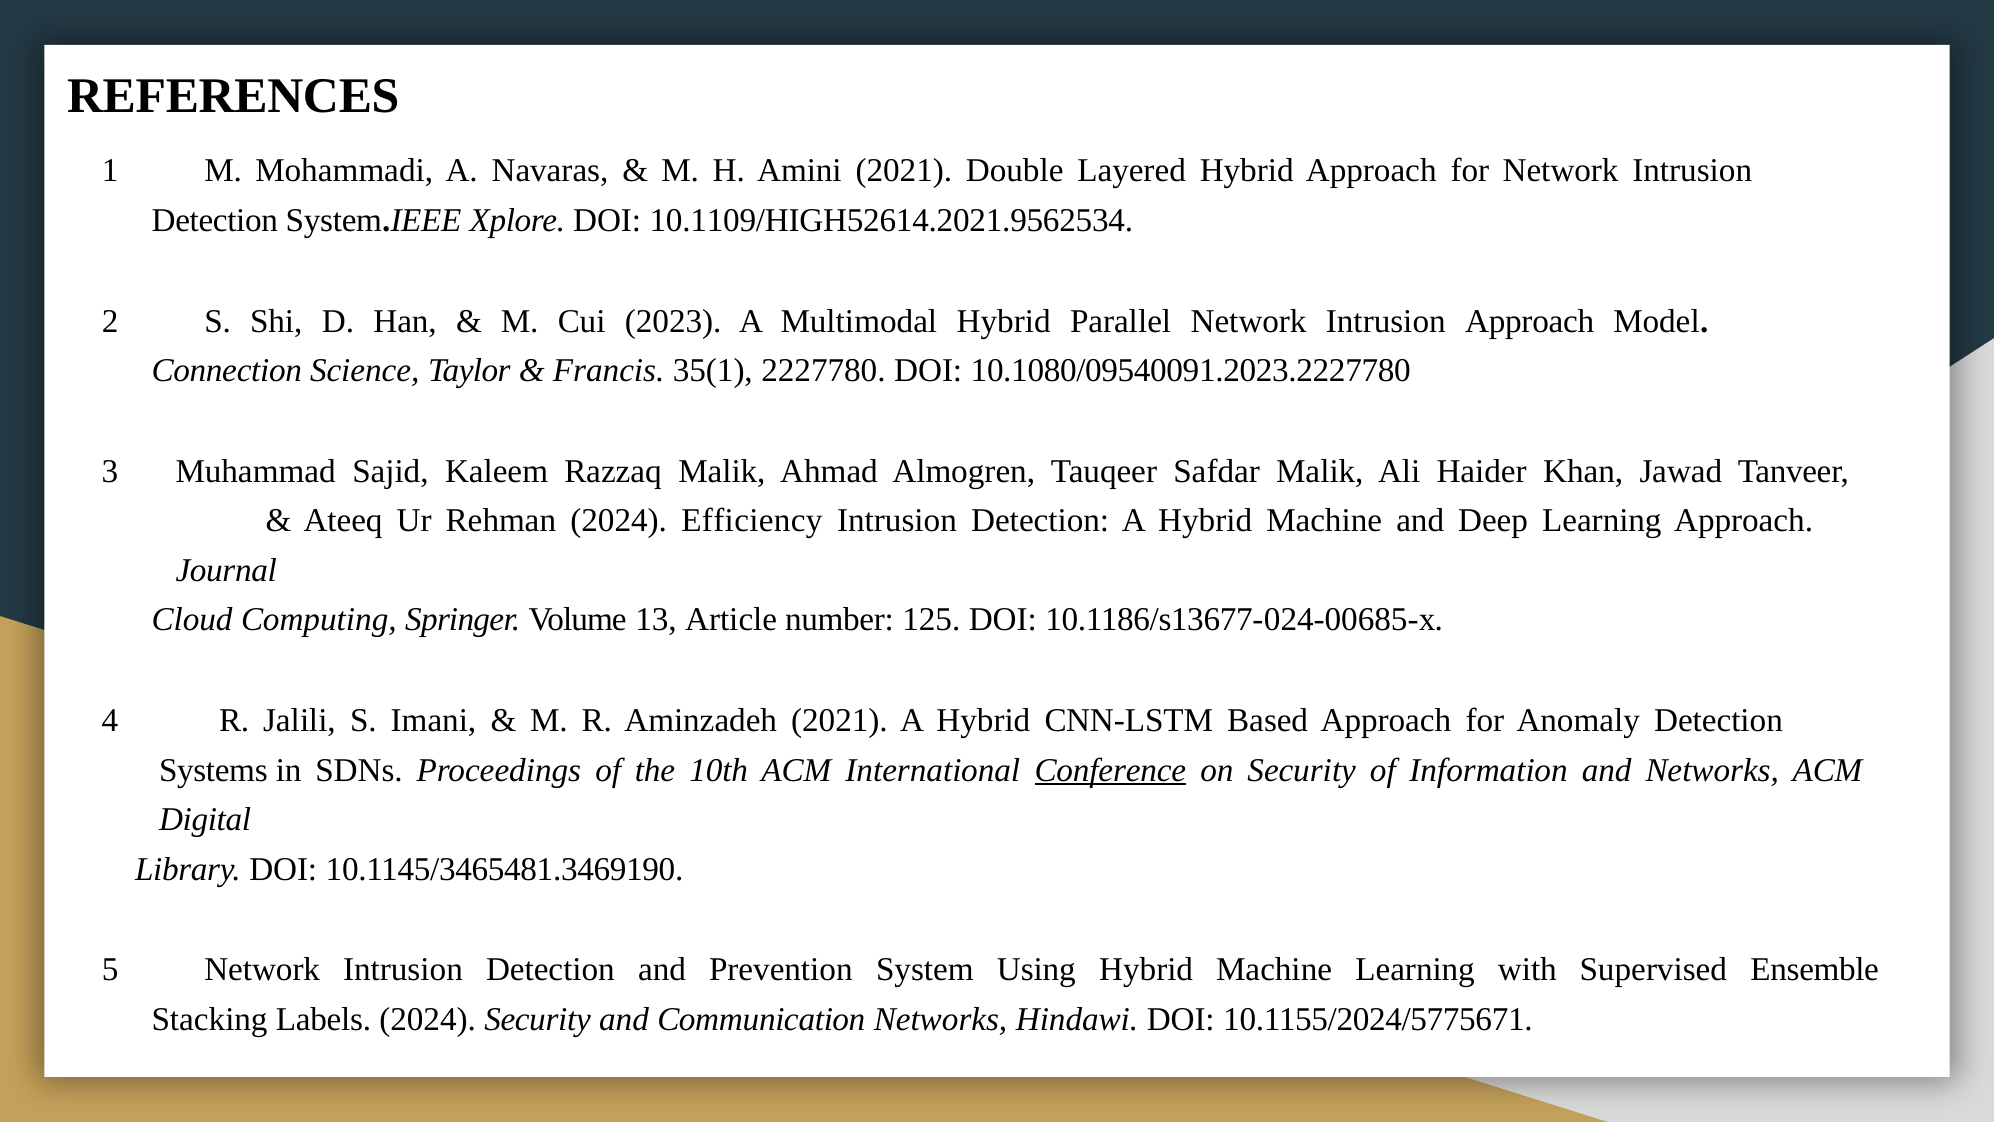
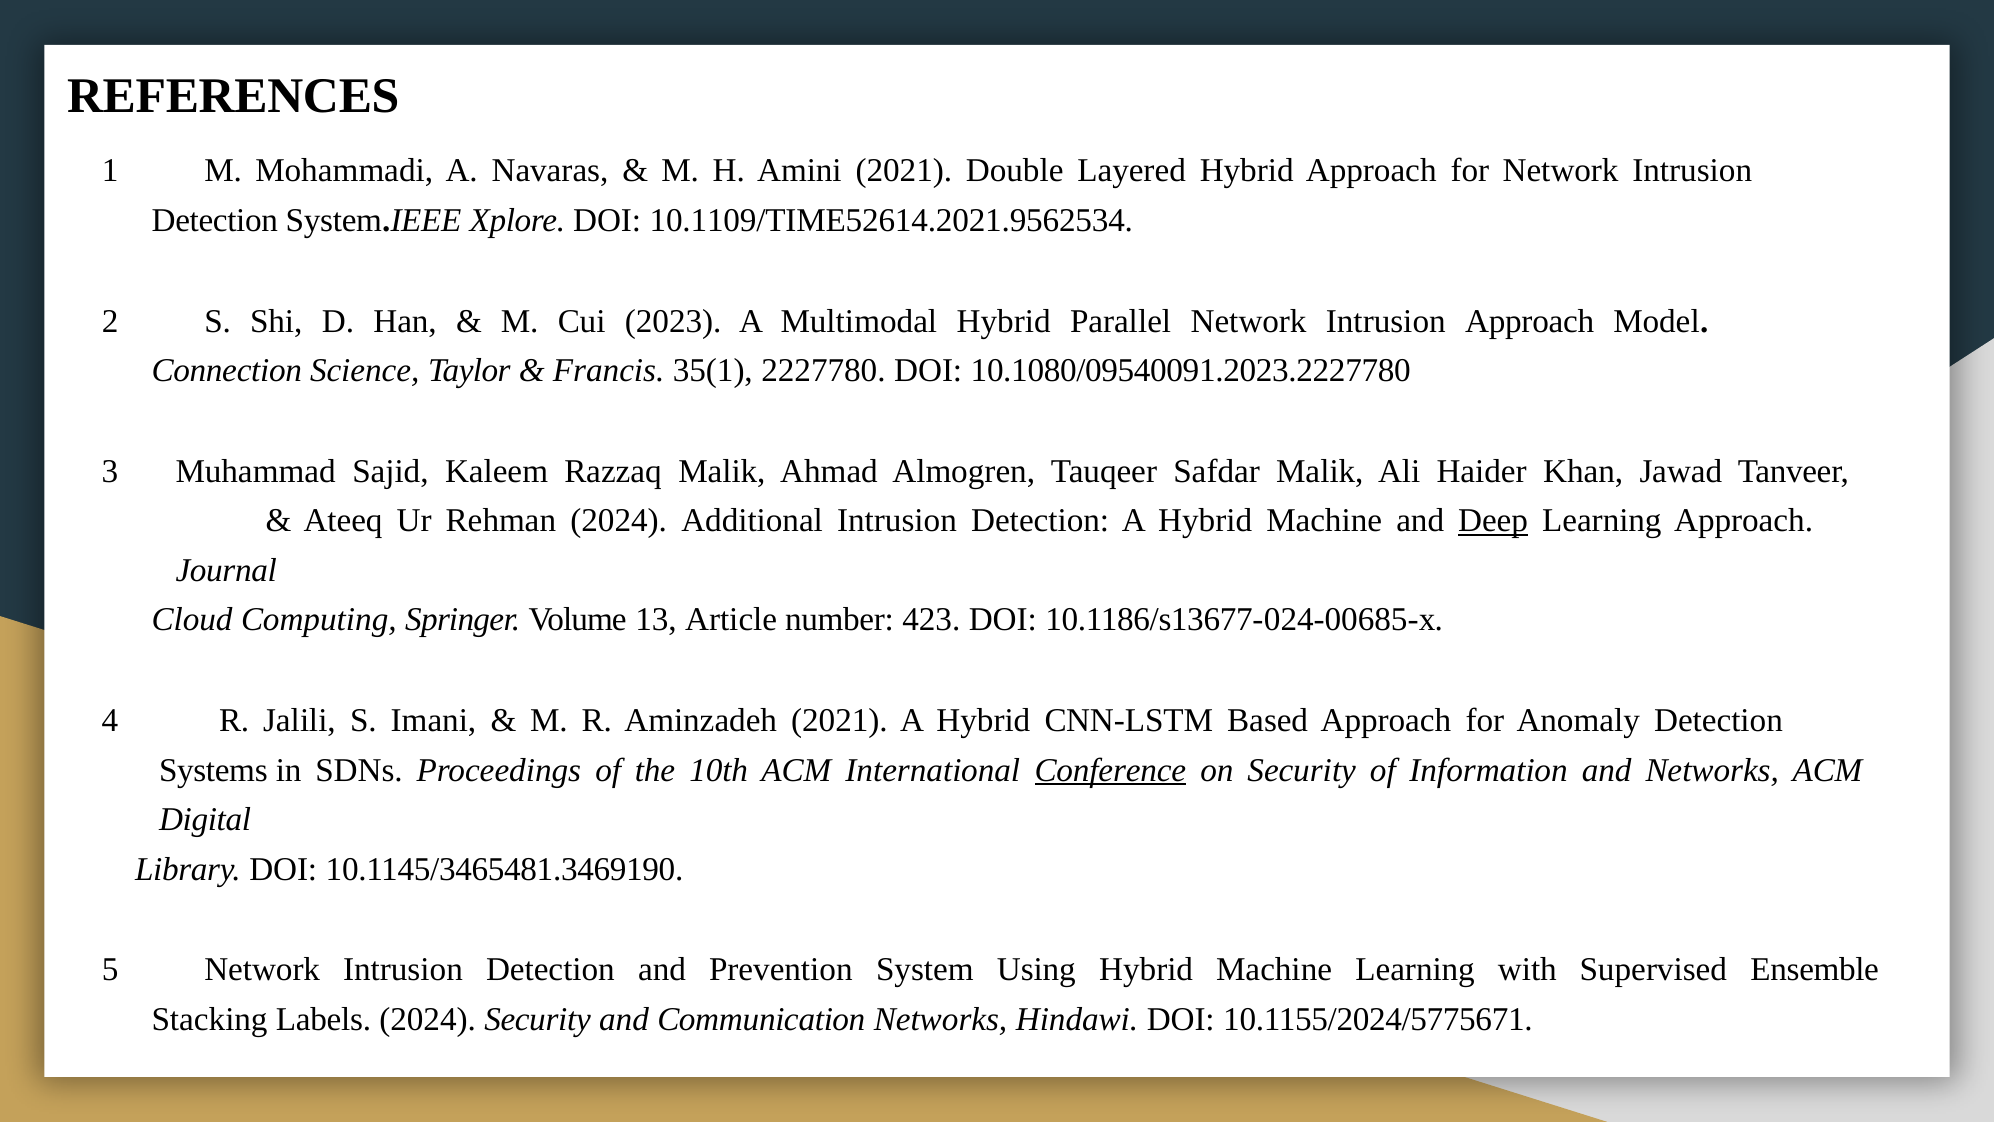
10.1109/HIGH52614.2021.9562534: 10.1109/HIGH52614.2021.9562534 -> 10.1109/TIME52614.2021.9562534
Efficiency: Efficiency -> Additional
Deep underline: none -> present
125: 125 -> 423
